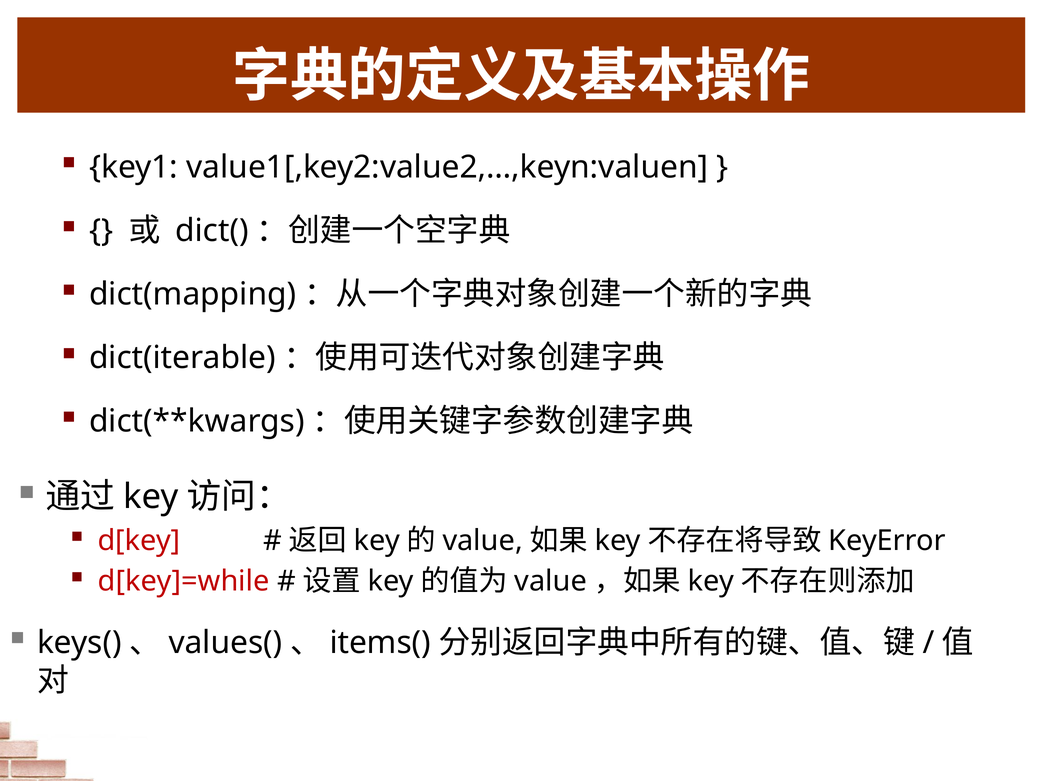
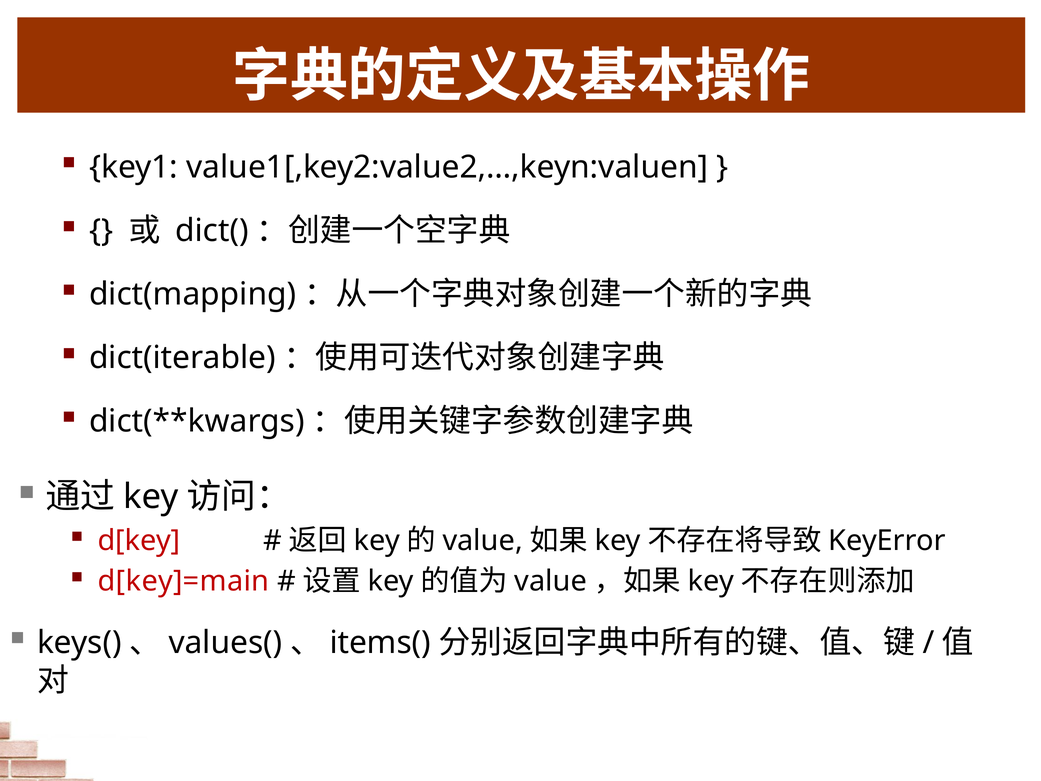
d[key]=while: d[key]=while -> d[key]=main
